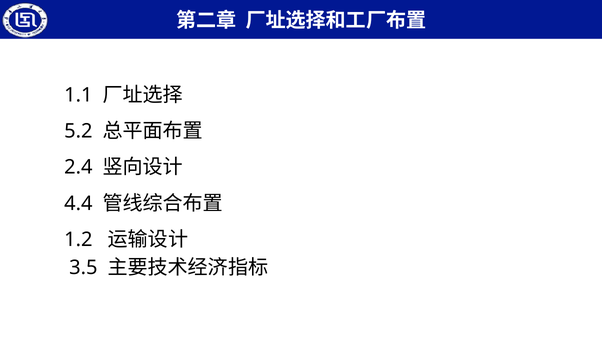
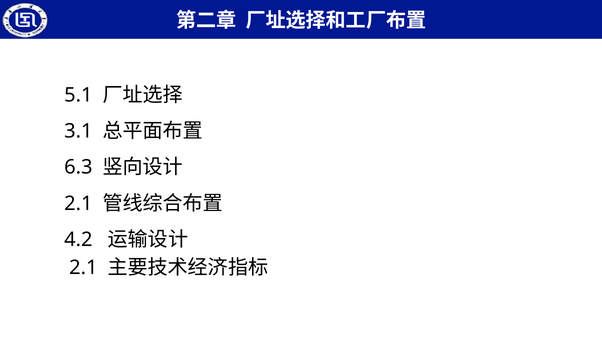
1.1: 1.1 -> 5.1
5.2: 5.2 -> 3.1
2.4: 2.4 -> 6.3
4.4 at (78, 203): 4.4 -> 2.1
1.2: 1.2 -> 4.2
3.5 at (83, 267): 3.5 -> 2.1
